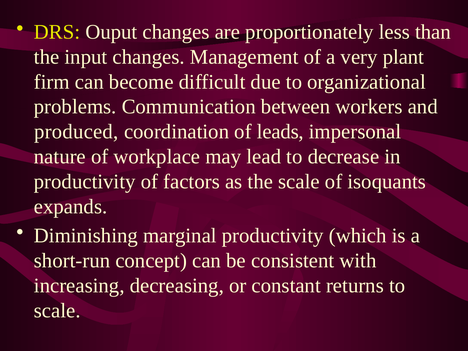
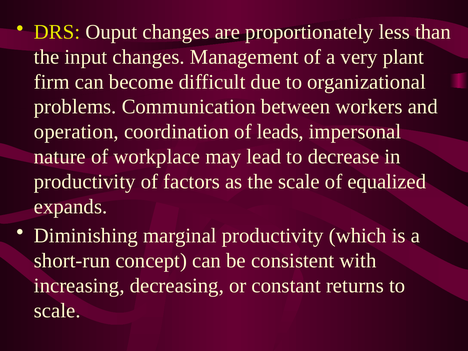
produced: produced -> operation
isoquants: isoquants -> equalized
